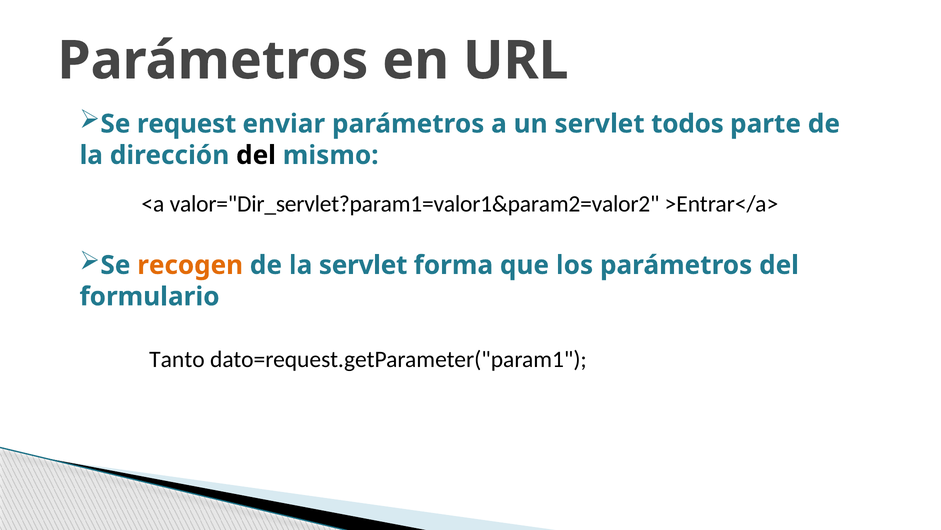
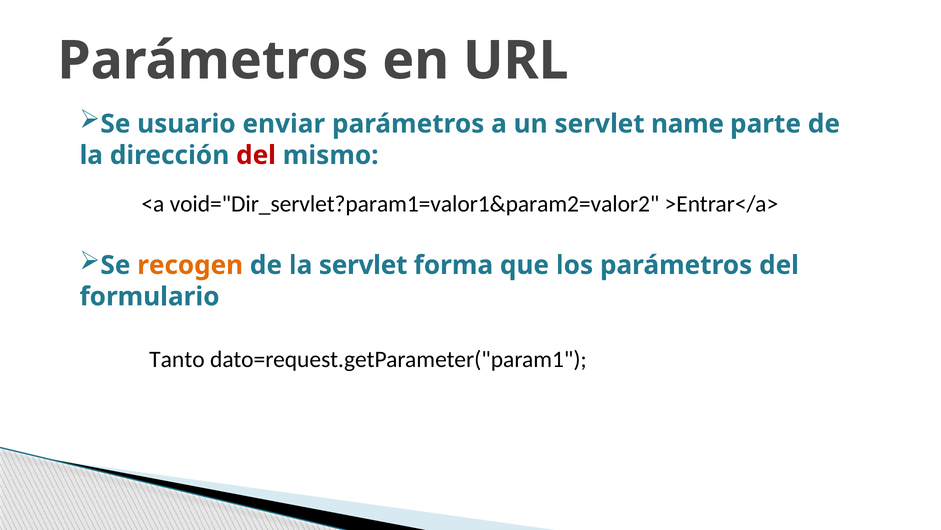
request: request -> usuario
todos: todos -> name
del at (256, 155) colour: black -> red
valor="Dir_servlet?param1=valor1&param2=valor2: valor="Dir_servlet?param1=valor1&param2=valor2 -> void="Dir_servlet?param1=valor1&param2=valor2
